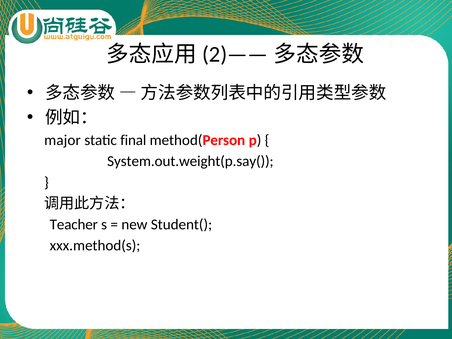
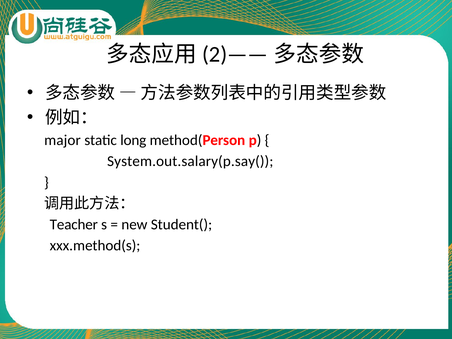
final: final -> long
System.out.weight(p.say(: System.out.weight(p.say( -> System.out.salary(p.say(
